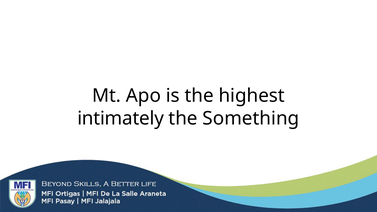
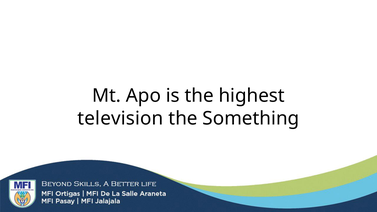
intimately: intimately -> television
